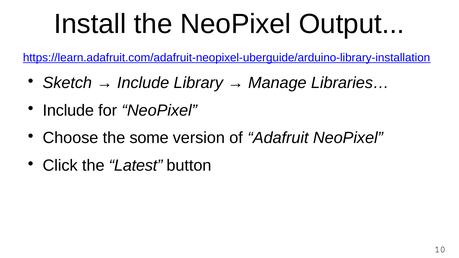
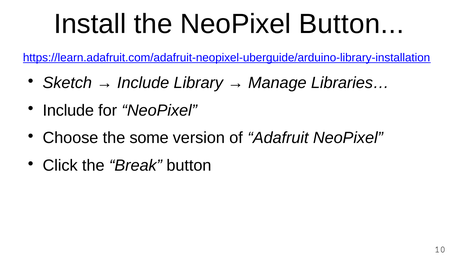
NeoPixel Output: Output -> Button
Latest: Latest -> Break
